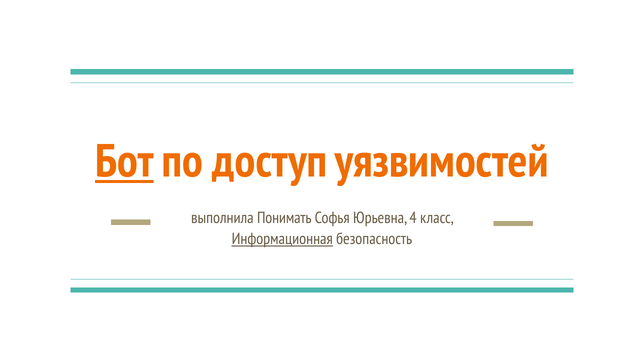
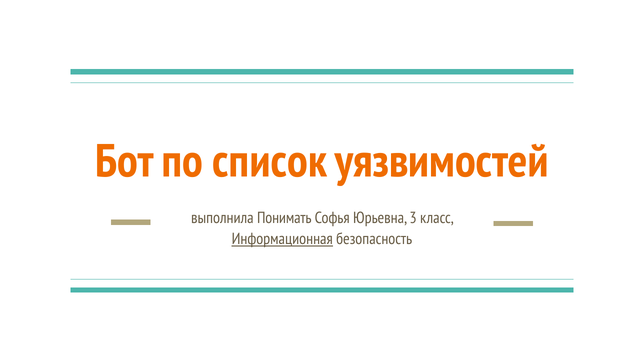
Бот underline: present -> none
доступ: доступ -> список
4: 4 -> 3
